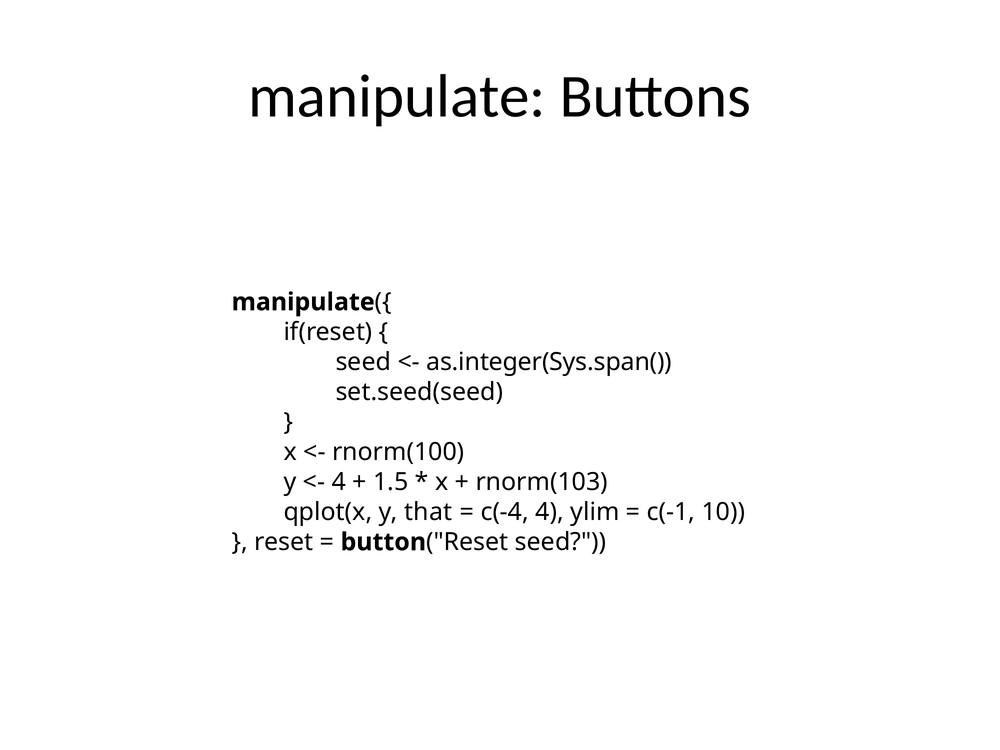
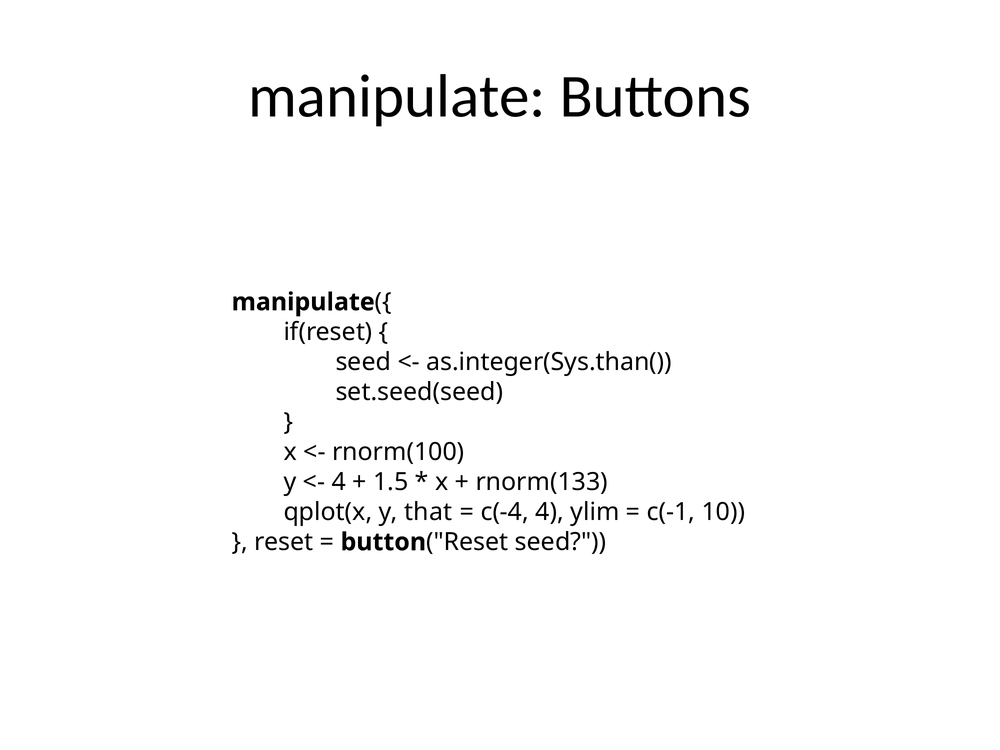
as.integer(Sys.span(: as.integer(Sys.span( -> as.integer(Sys.than(
rnorm(103: rnorm(103 -> rnorm(133
